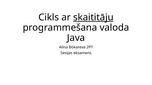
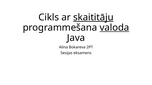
valoda underline: none -> present
